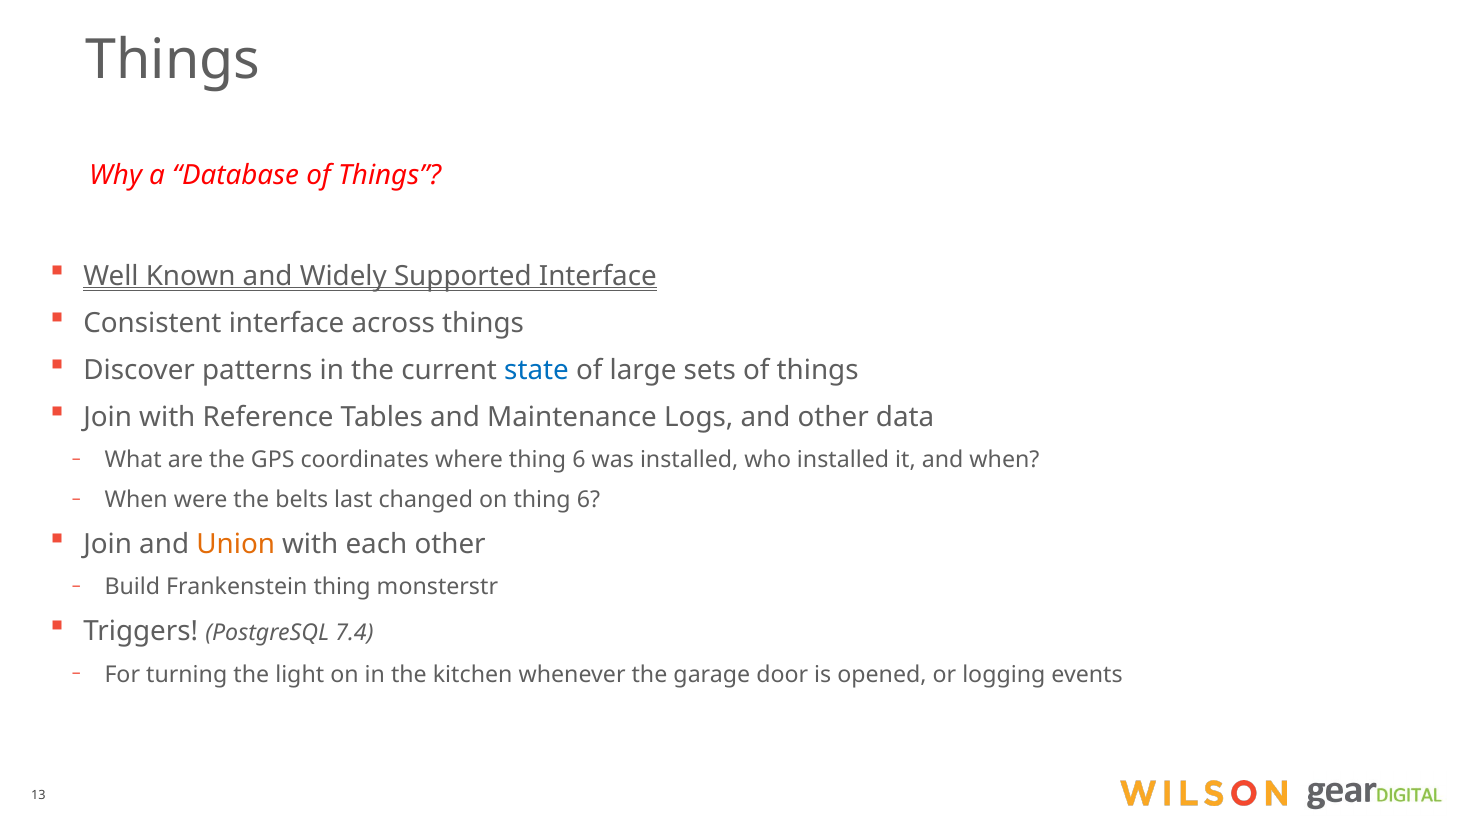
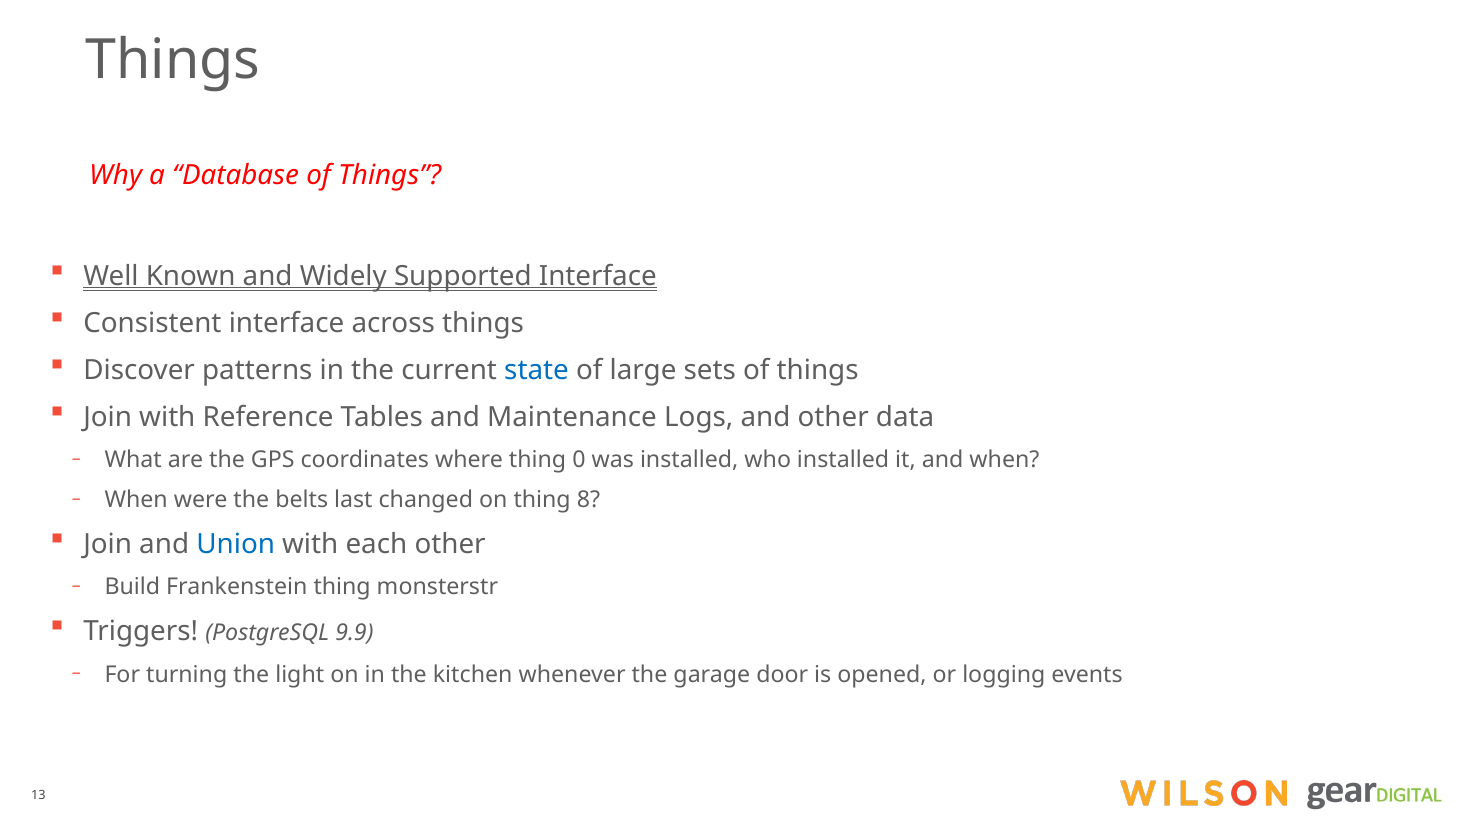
where thing 6: 6 -> 0
on thing 6: 6 -> 8
Union colour: orange -> blue
7.4: 7.4 -> 9.9
